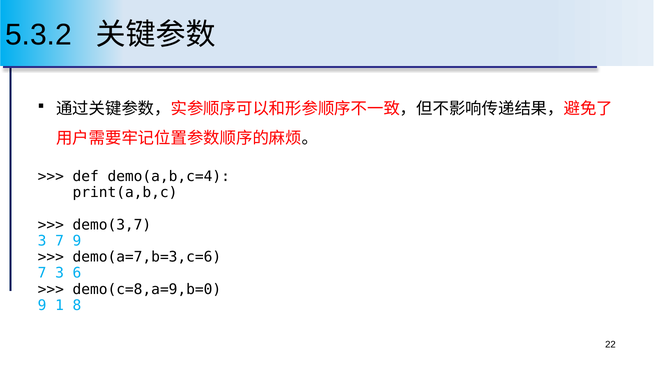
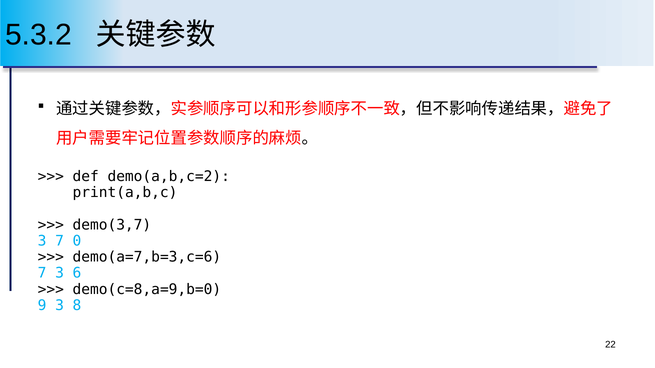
demo(a,b,c=4: demo(a,b,c=4 -> demo(a,b,c=2
7 9: 9 -> 0
9 1: 1 -> 3
